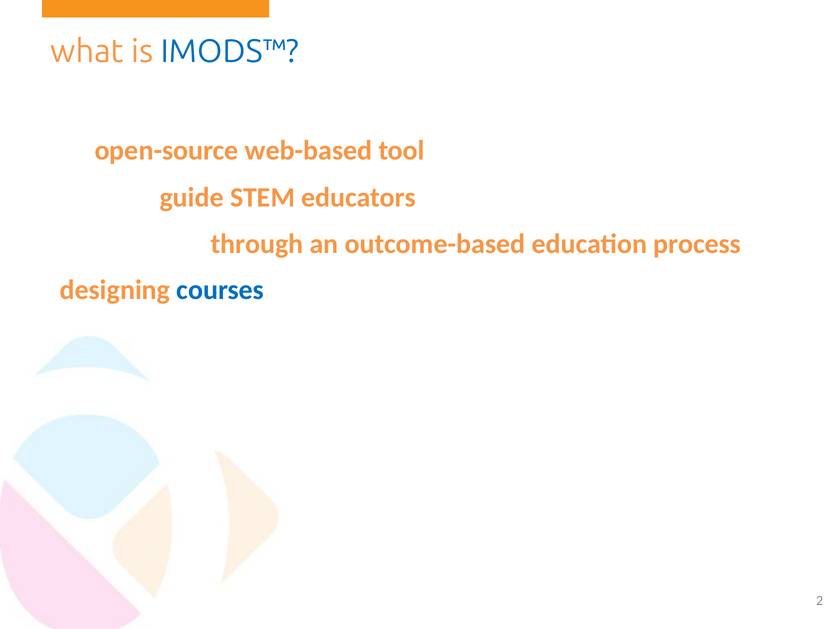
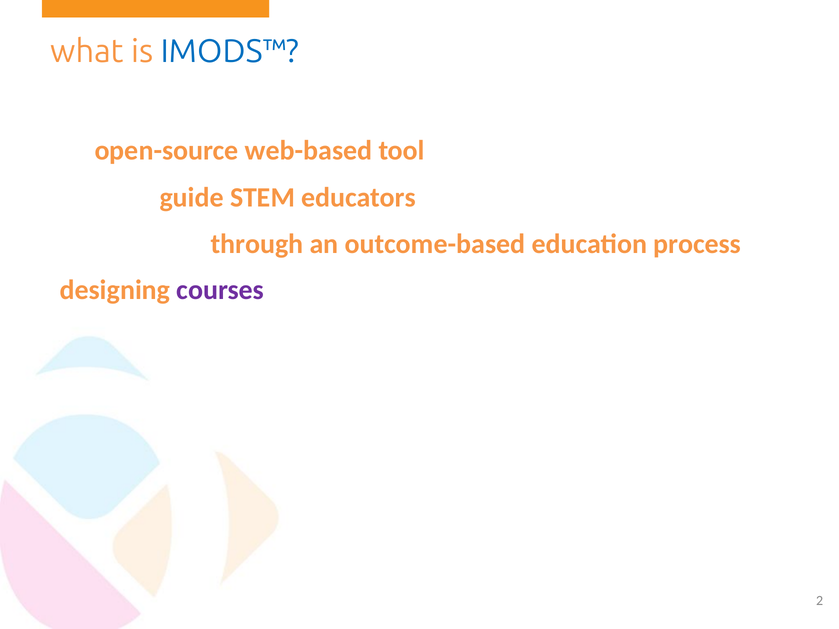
courses colour: blue -> purple
